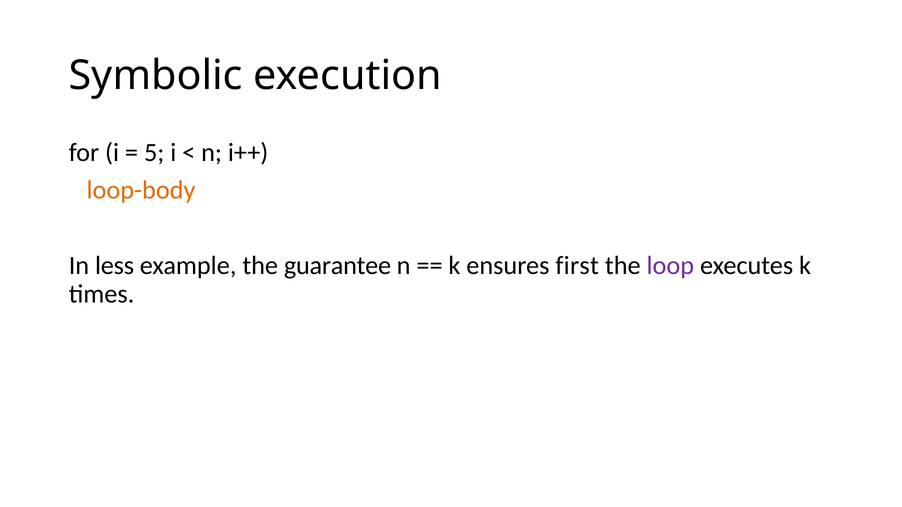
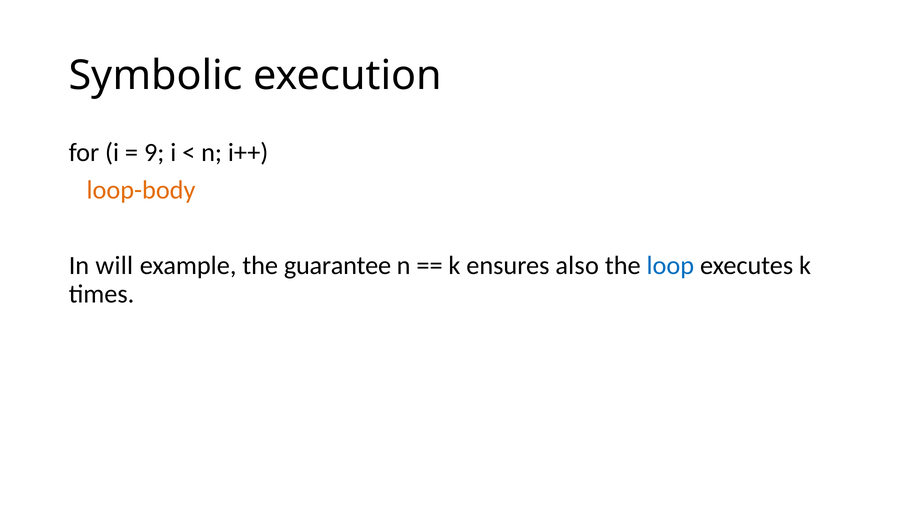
5: 5 -> 9
less: less -> will
first: first -> also
loop colour: purple -> blue
